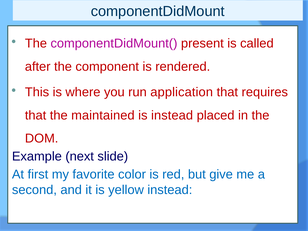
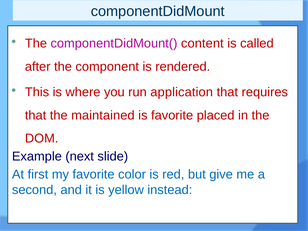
present: present -> content
is instead: instead -> favorite
